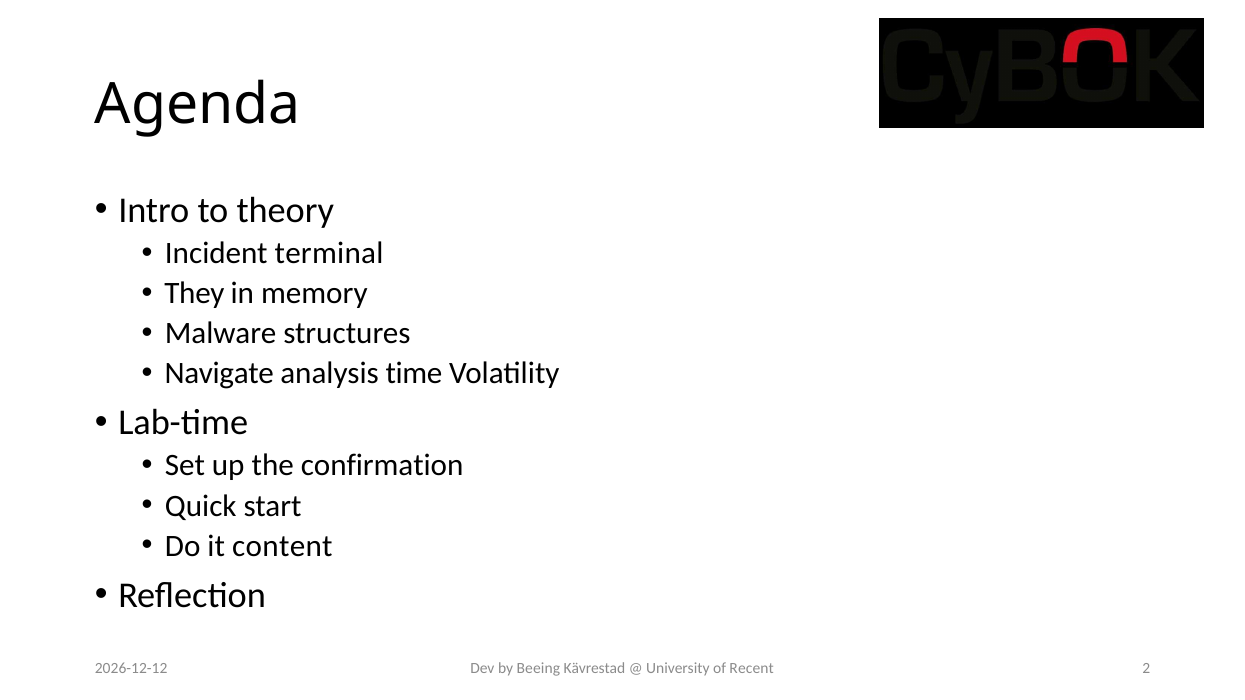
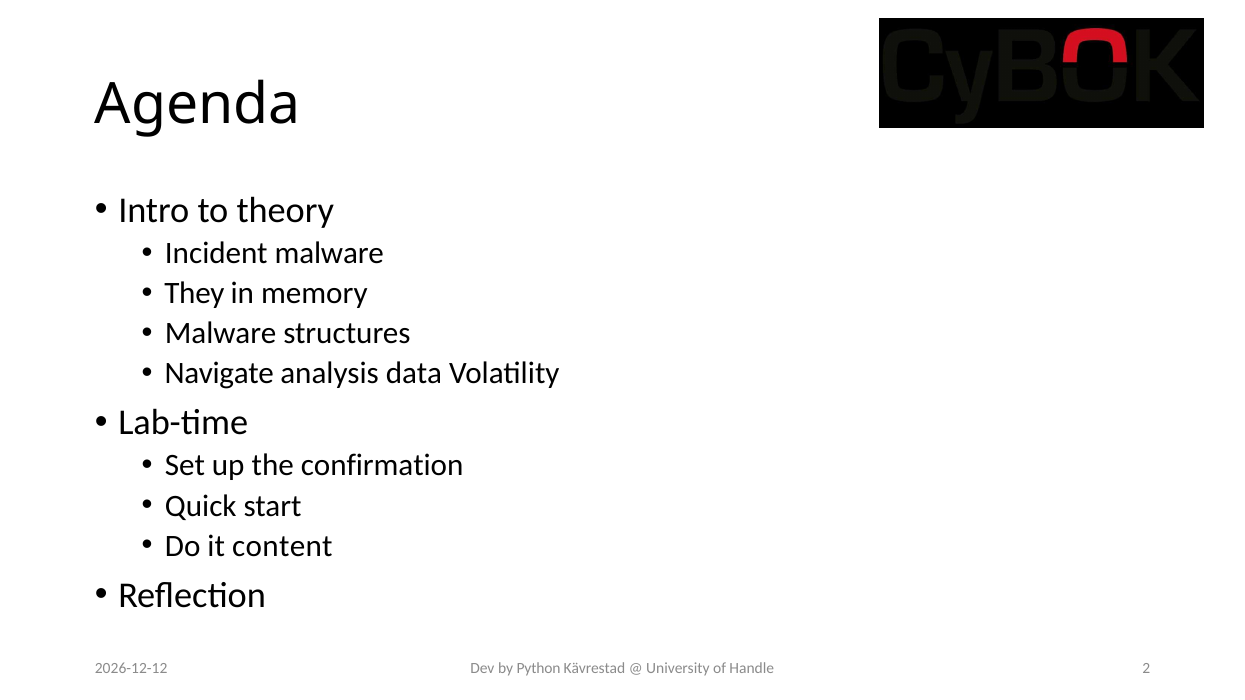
Incident terminal: terminal -> malware
time: time -> data
Beeing: Beeing -> Python
Recent: Recent -> Handle
